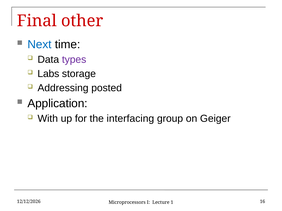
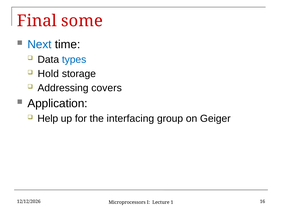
other: other -> some
types colour: purple -> blue
Labs: Labs -> Hold
posted: posted -> covers
With: With -> Help
